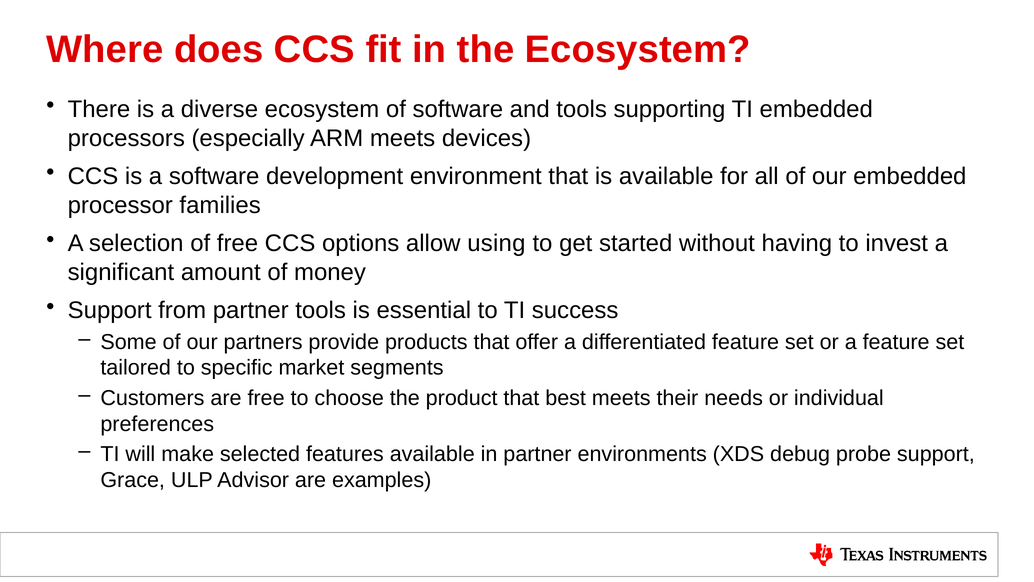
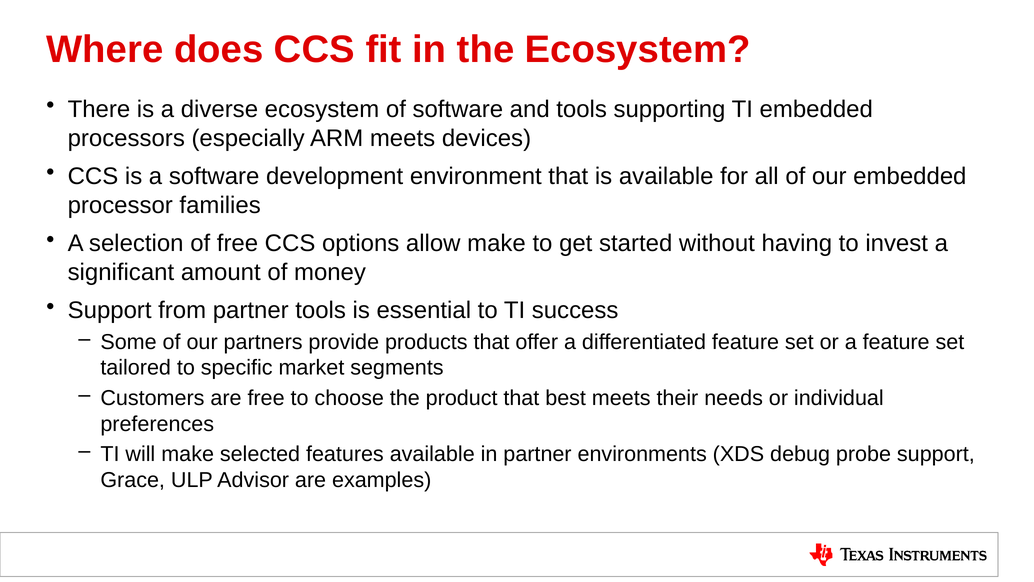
allow using: using -> make
